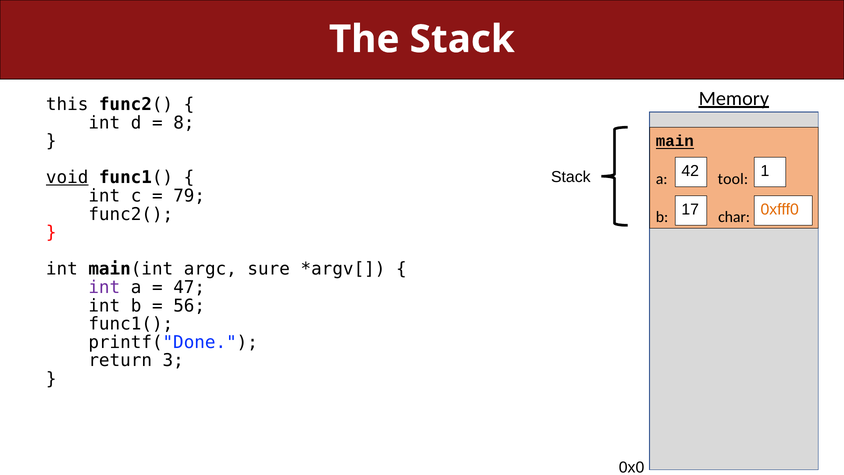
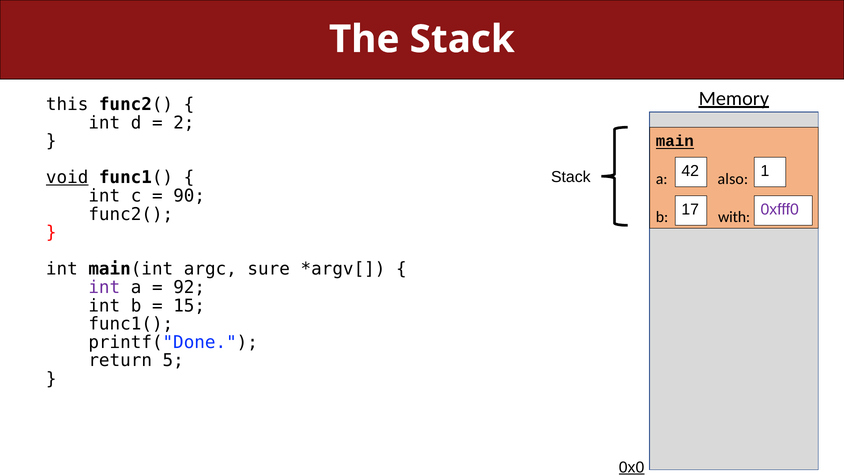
8: 8 -> 2
tool: tool -> also
79: 79 -> 90
0xfff0 colour: orange -> purple
char: char -> with
47: 47 -> 92
56: 56 -> 15
3: 3 -> 5
0x0 underline: none -> present
